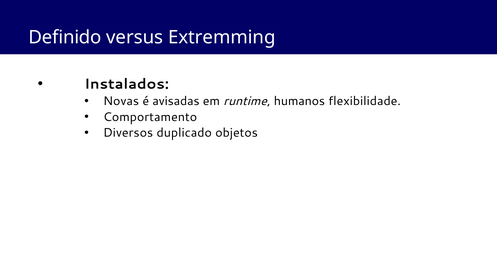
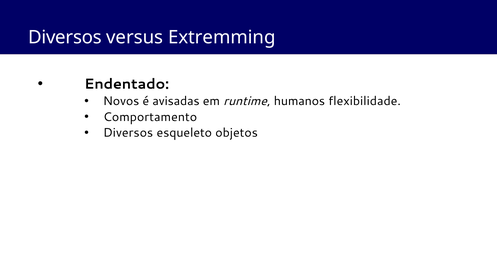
Definido at (65, 38): Definido -> Diversos
Instalados: Instalados -> Endentado
Novas: Novas -> Novos
duplicado: duplicado -> esqueleto
